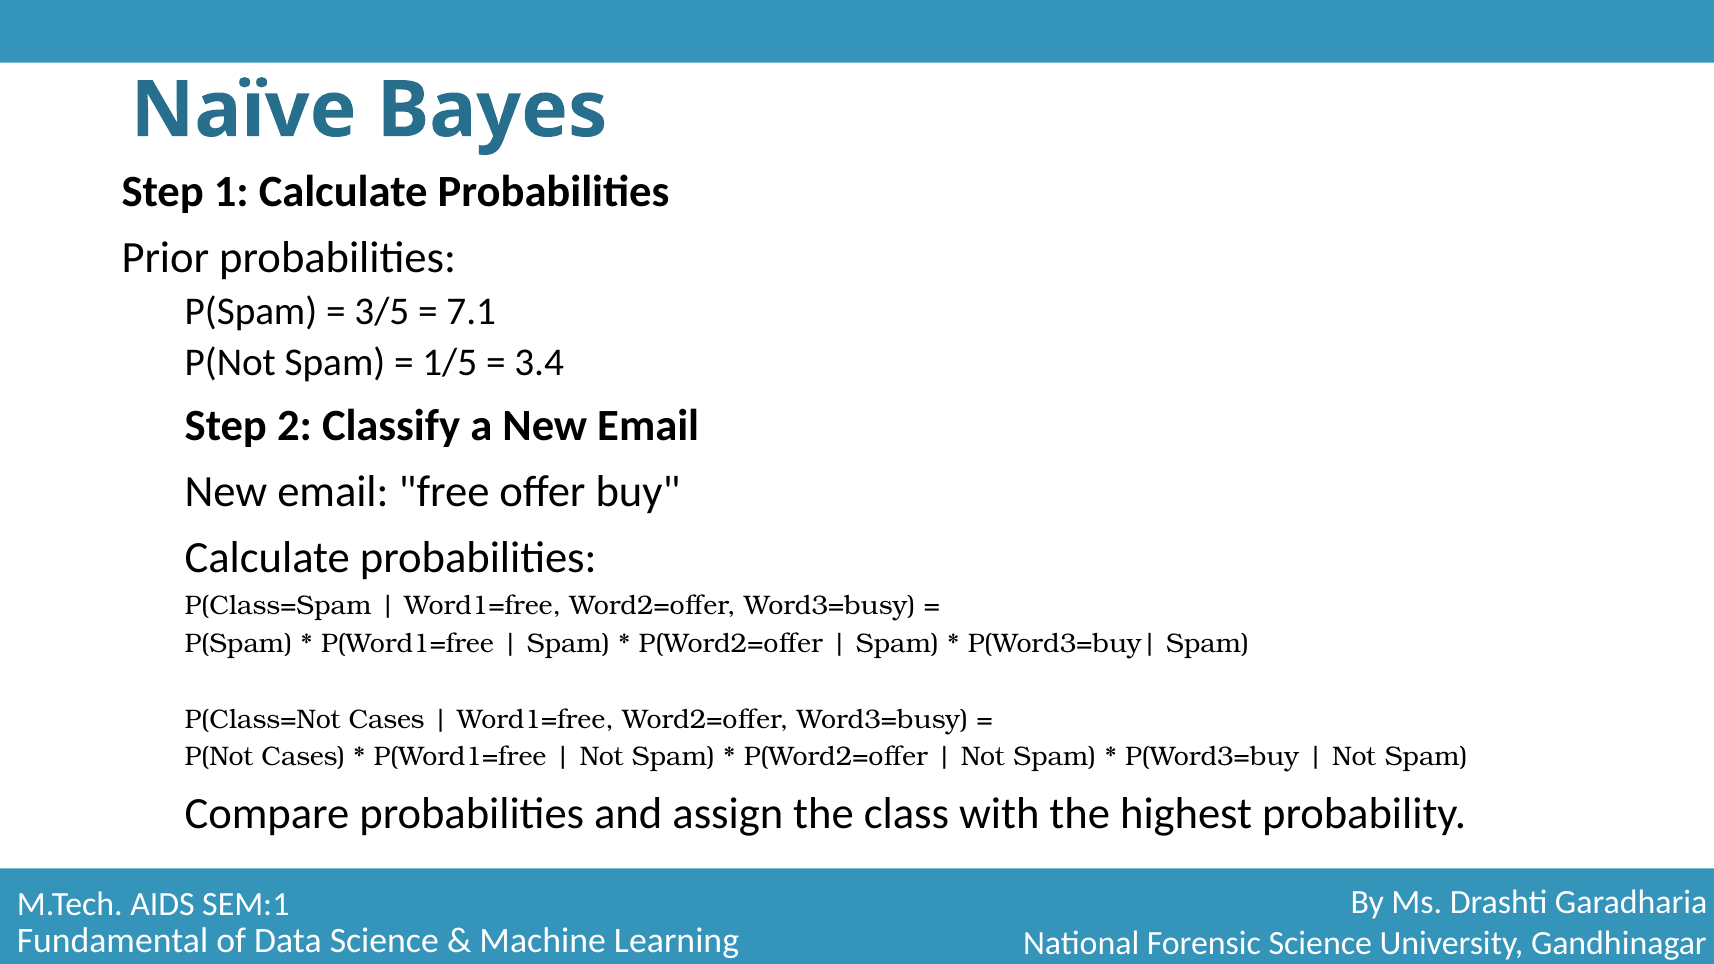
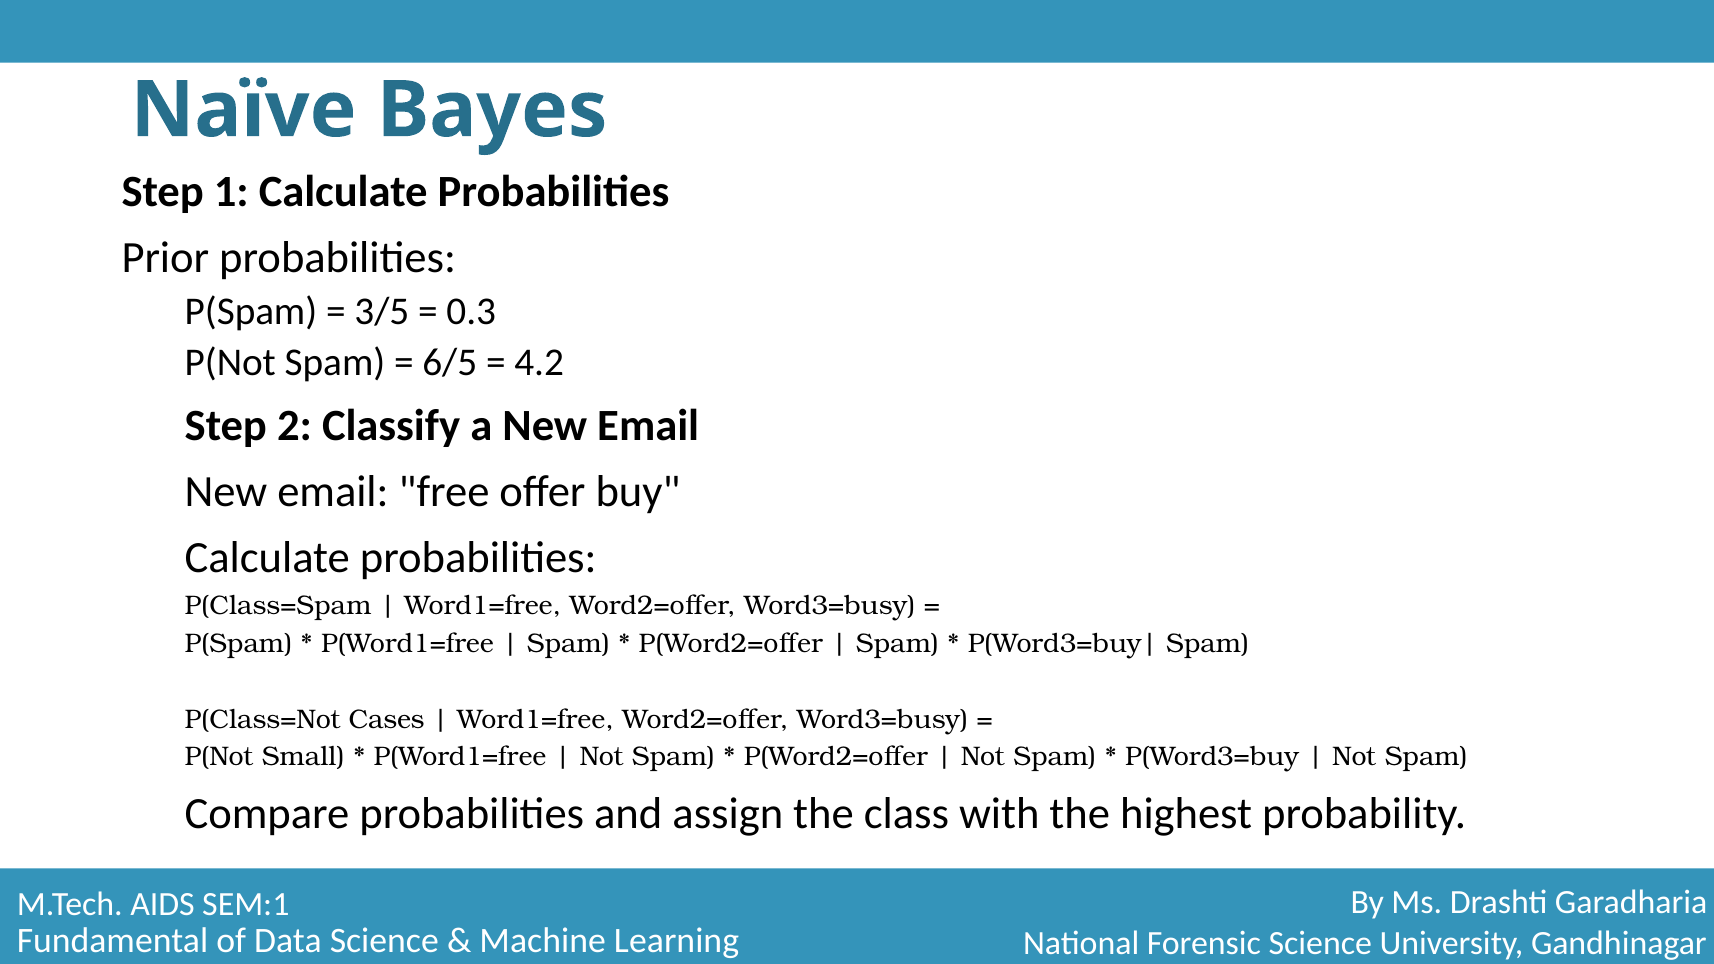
7.1: 7.1 -> 0.3
1/5: 1/5 -> 6/5
3.4: 3.4 -> 4.2
P(Not Cases: Cases -> Small
